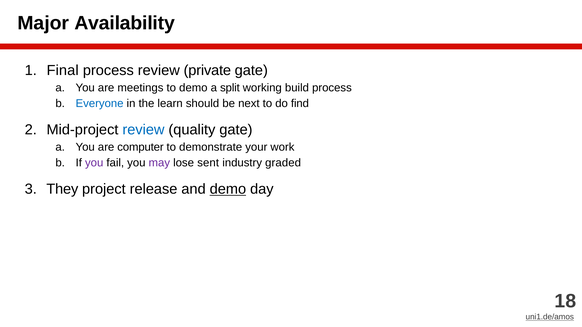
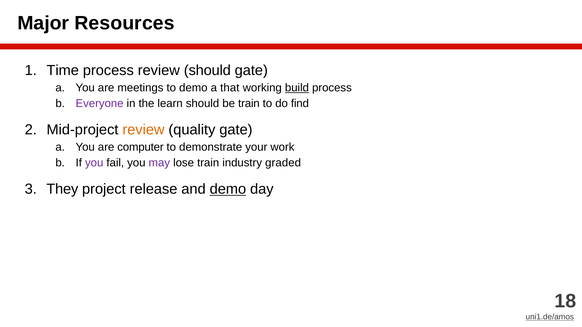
Availability: Availability -> Resources
Final: Final -> Time
review private: private -> should
split: split -> that
build underline: none -> present
Everyone colour: blue -> purple
be next: next -> train
review at (143, 130) colour: blue -> orange
lose sent: sent -> train
